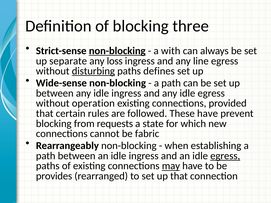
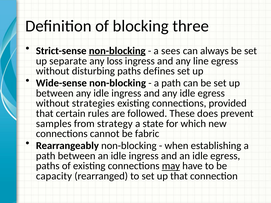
with: with -> sees
disturbing underline: present -> none
operation: operation -> strategies
These have: have -> does
blocking at (54, 124): blocking -> samples
requests: requests -> strategy
egress at (225, 156) underline: present -> none
provides: provides -> capacity
